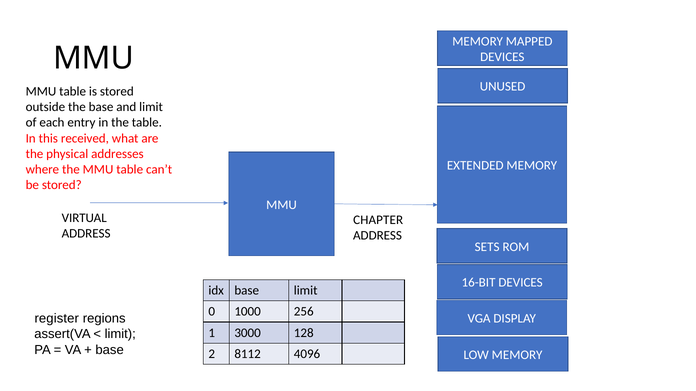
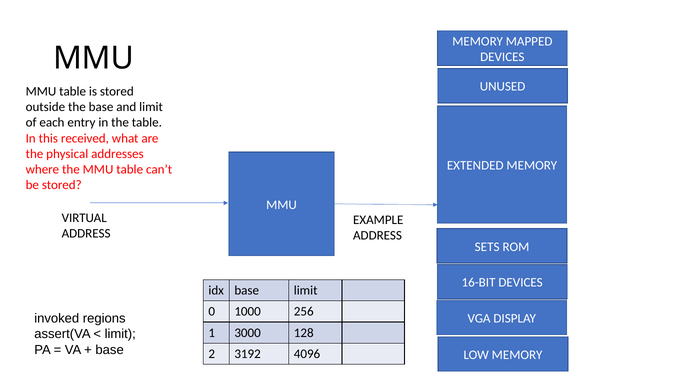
CHAPTER: CHAPTER -> EXAMPLE
register: register -> invoked
8112: 8112 -> 3192
